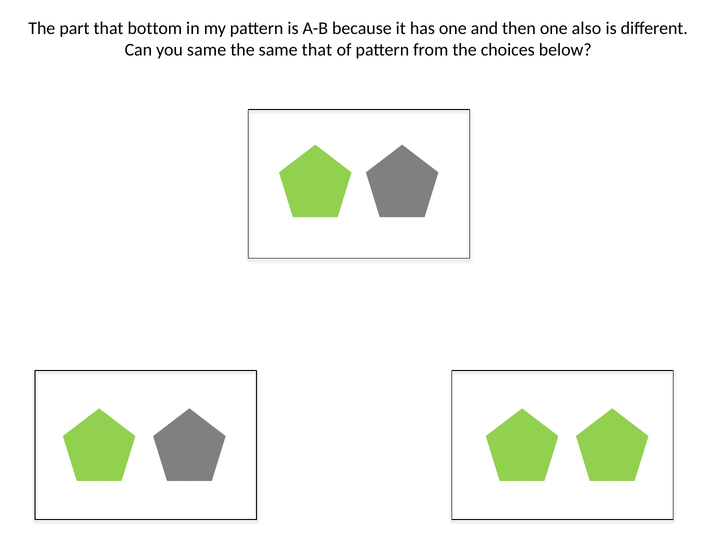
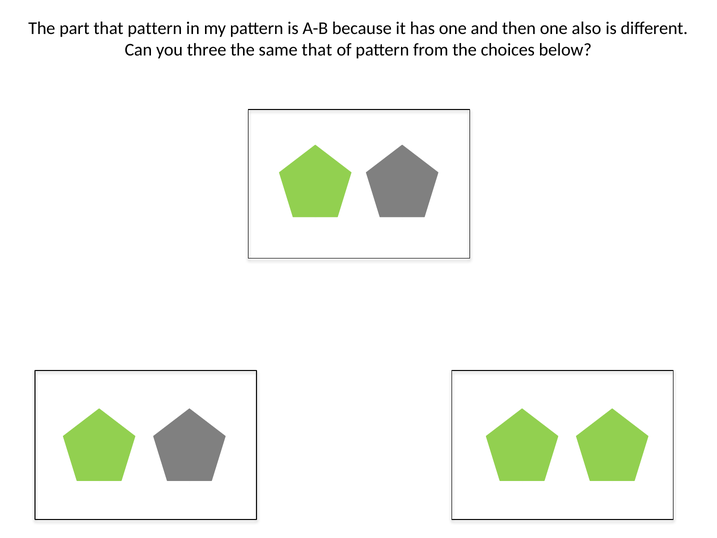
that bottom: bottom -> pattern
you same: same -> three
